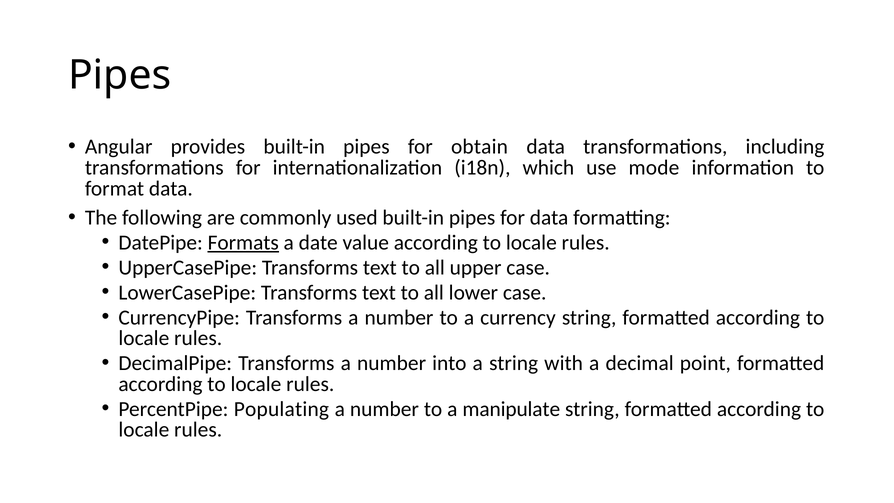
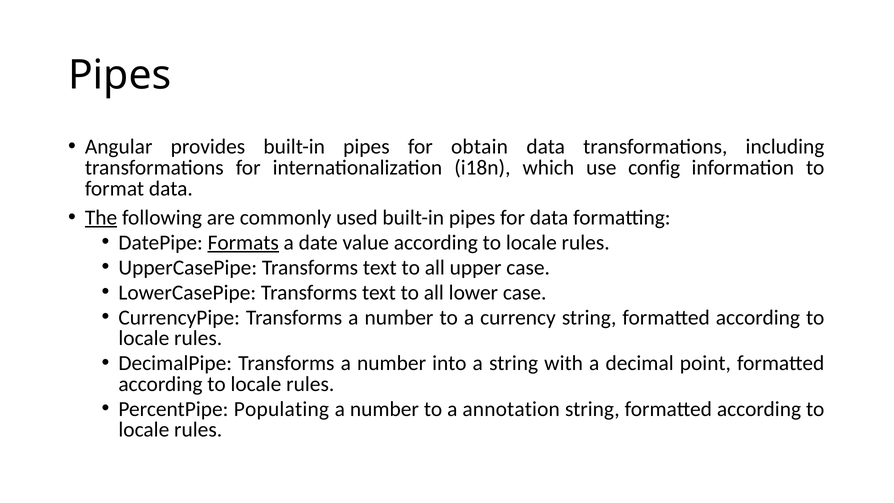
mode: mode -> config
The underline: none -> present
manipulate: manipulate -> annotation
